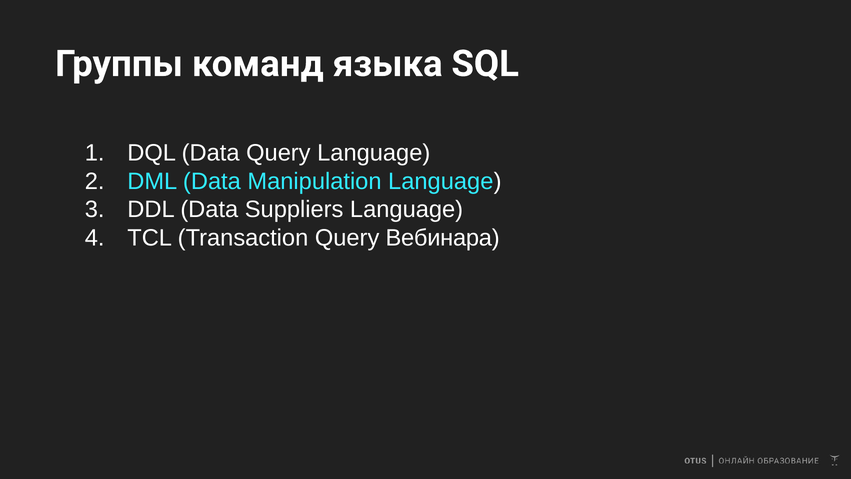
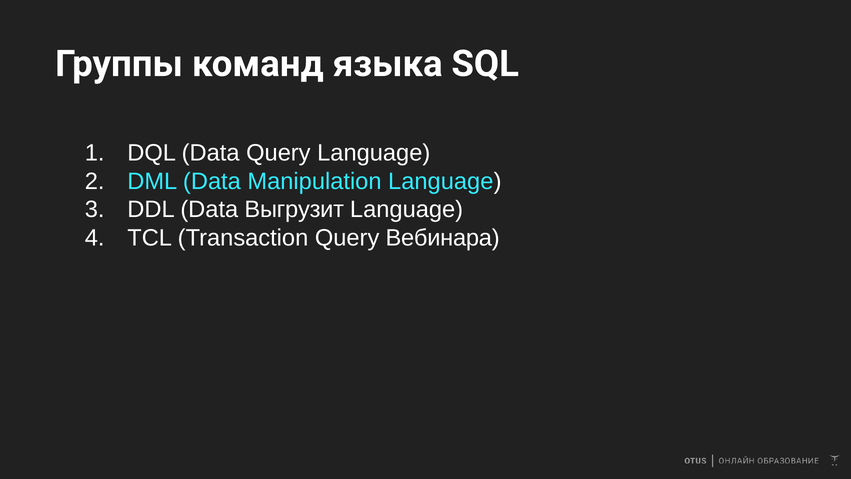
Suppliers: Suppliers -> Выгрузит
